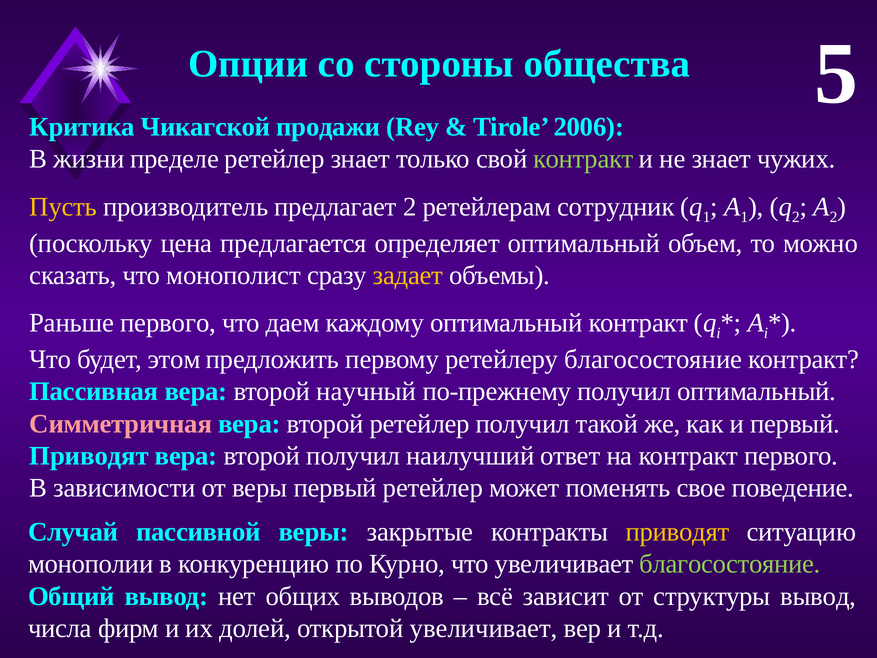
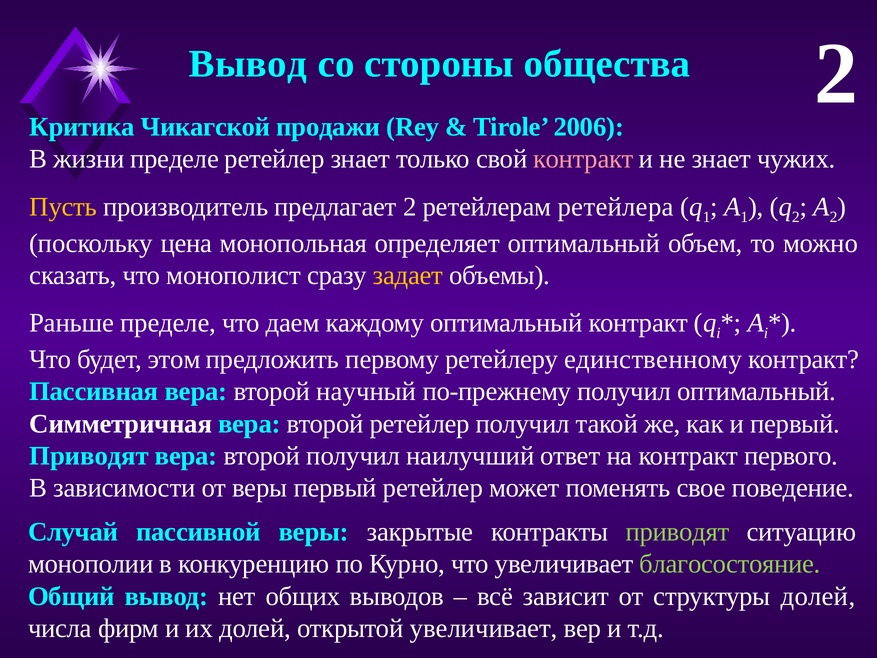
Опции at (248, 64): Опции -> Вывод
общества 5: 5 -> 2
контракт at (583, 159) colour: light green -> pink
сотрудник: сотрудник -> ретейлера
предлагается: предлагается -> монопольная
Раньше первого: первого -> пределе
ретейлеру благосостояние: благосостояние -> единственному
Симметричная colour: pink -> white
приводят at (678, 532) colour: yellow -> light green
структуры вывод: вывод -> долей
